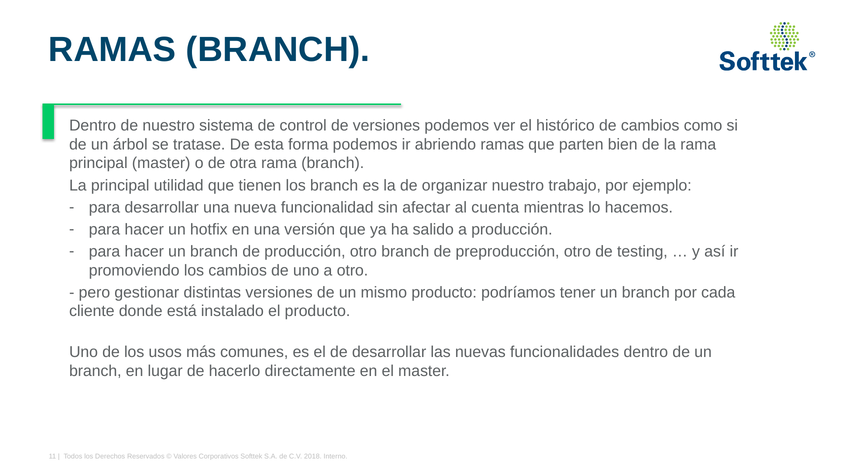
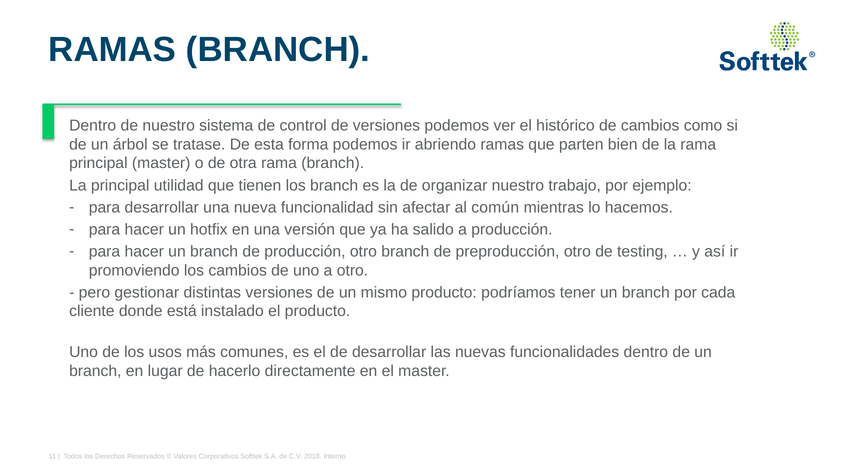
cuenta: cuenta -> común
